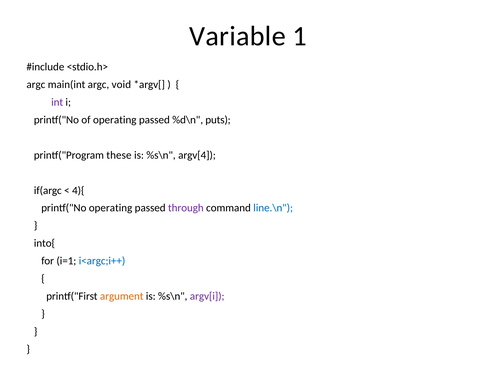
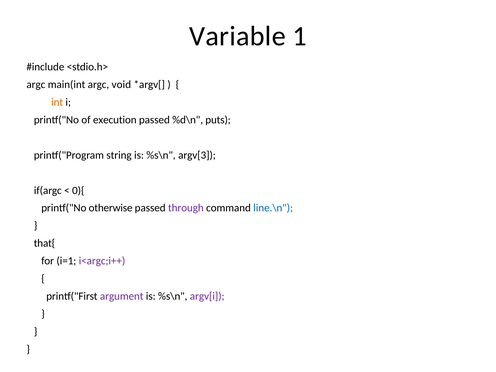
int colour: purple -> orange
of operating: operating -> execution
these: these -> string
argv[4: argv[4 -> argv[3
4){: 4){ -> 0){
printf("No operating: operating -> otherwise
into{: into{ -> that{
i<argc;i++ colour: blue -> purple
argument colour: orange -> purple
